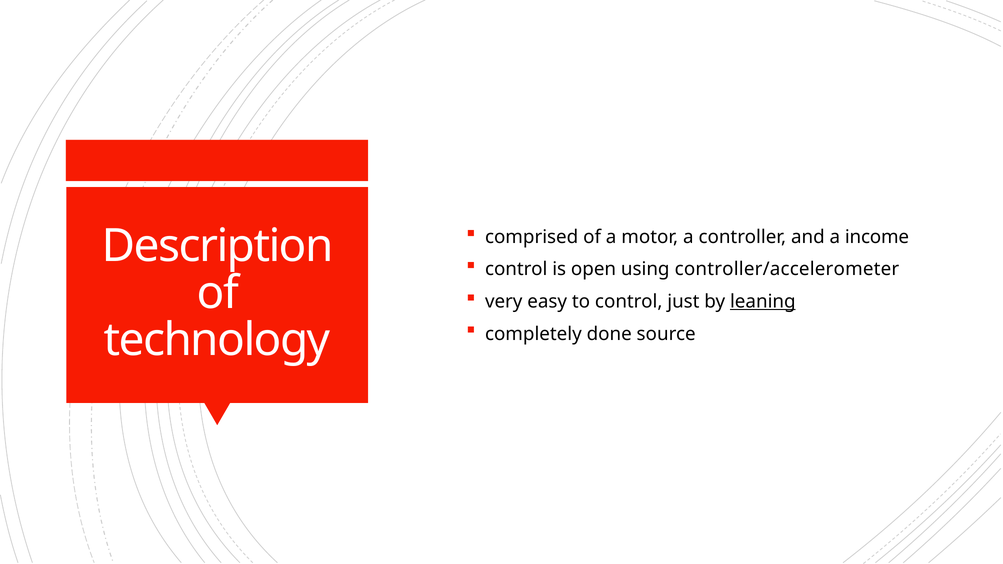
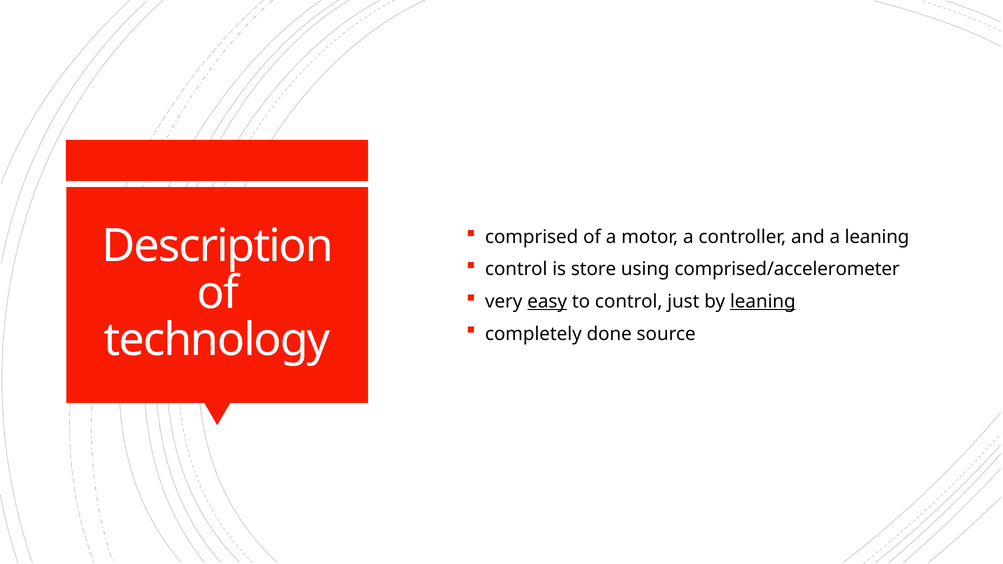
a income: income -> leaning
open: open -> store
controller/accelerometer: controller/accelerometer -> comprised/accelerometer
easy underline: none -> present
